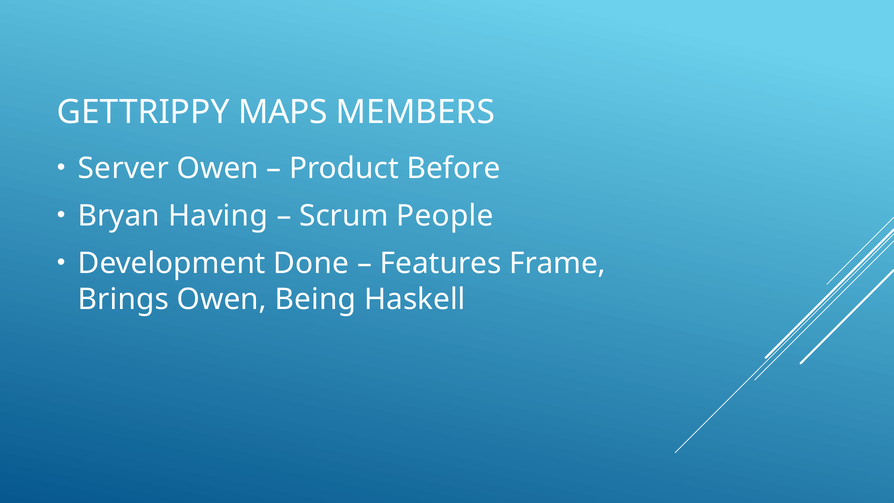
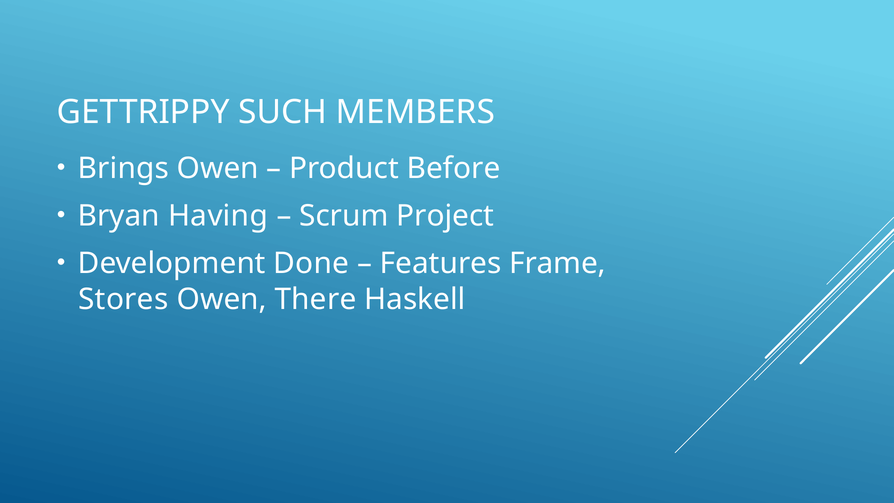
MAPS: MAPS -> SUCH
Server: Server -> Brings
People: People -> Project
Brings: Brings -> Stores
Being: Being -> There
